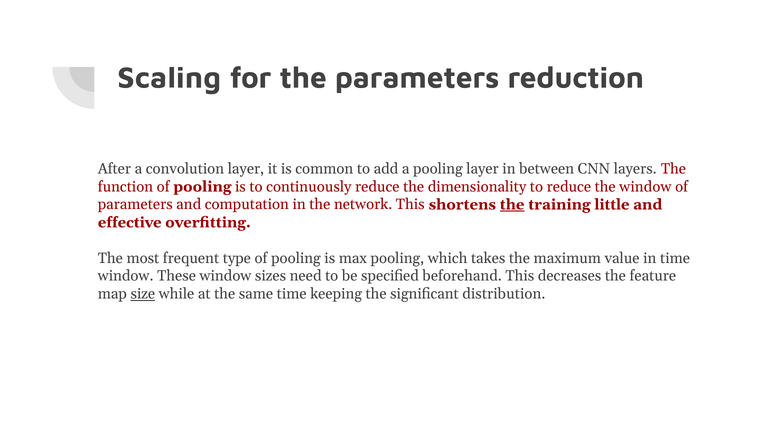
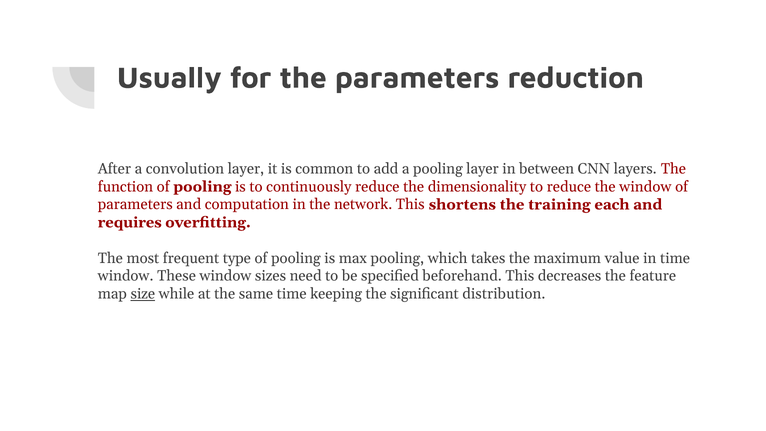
Scaling: Scaling -> Usually
the at (512, 204) underline: present -> none
little: little -> each
effective: effective -> requires
